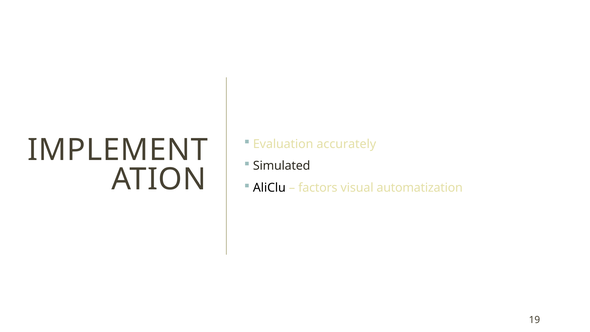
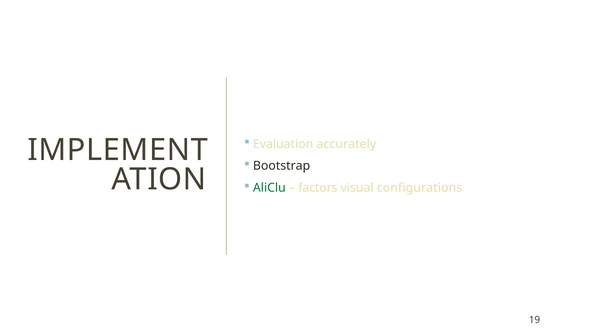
Simulated: Simulated -> Bootstrap
AliClu colour: black -> green
automatization: automatization -> configurations
